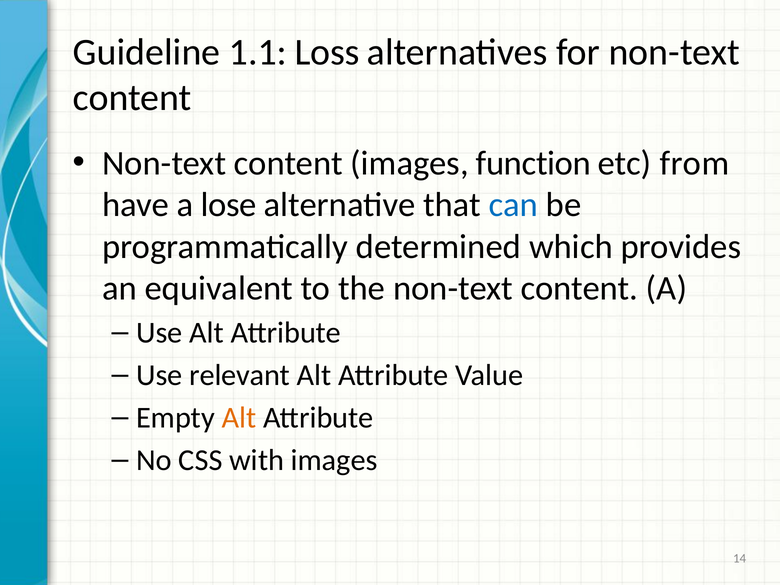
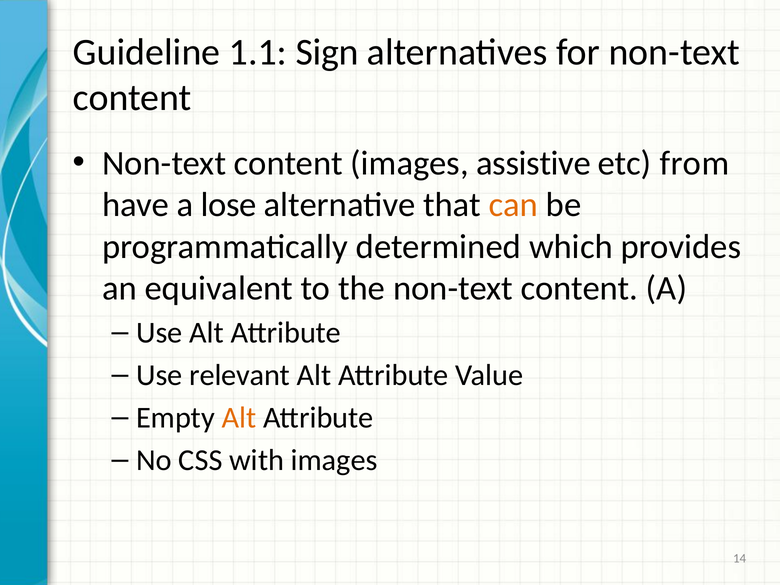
Loss: Loss -> Sign
function: function -> assistive
can colour: blue -> orange
